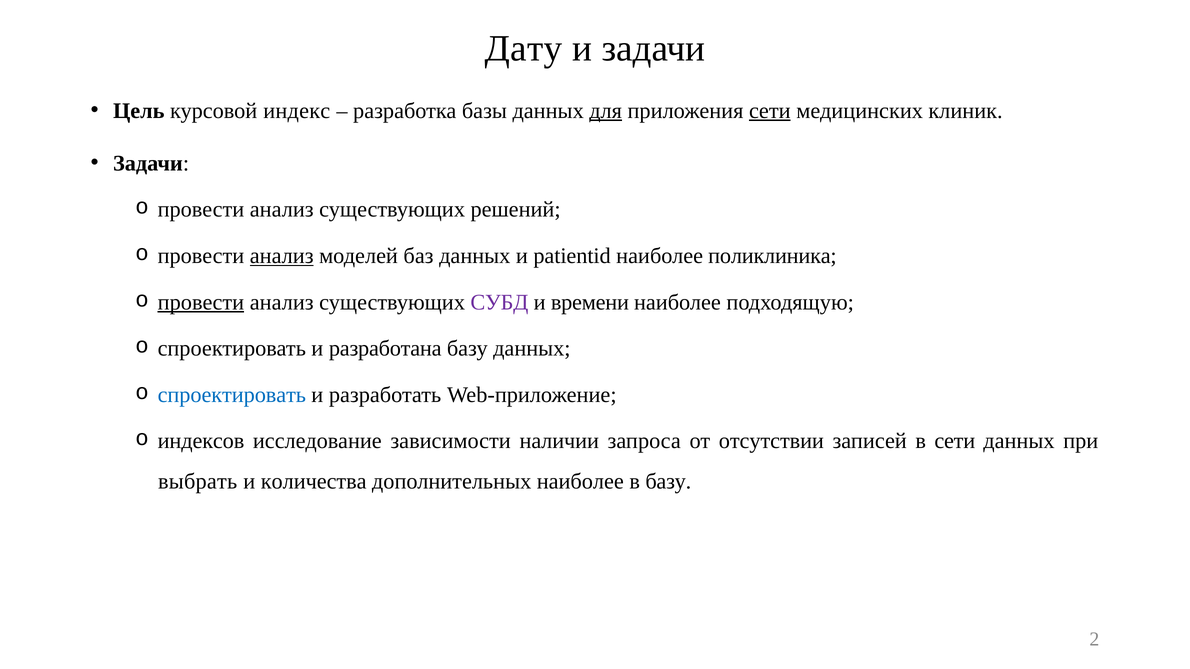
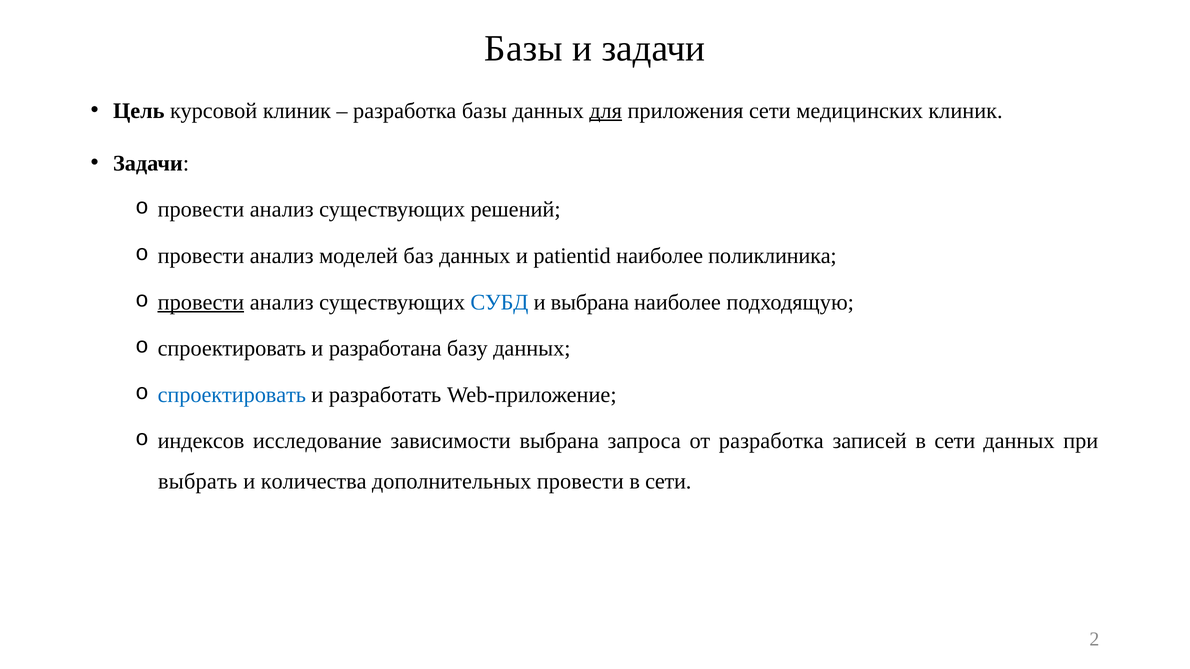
Дату at (524, 49): Дату -> Базы
курсовой индекс: индекс -> клиник
сети at (770, 111) underline: present -> none
анализ at (282, 256) underline: present -> none
СУБД colour: purple -> blue
и времени: времени -> выбрана
зависимости наличии: наличии -> выбрана
от отсутствии: отсутствии -> разработка
дополнительных наиболее: наиболее -> провести
базу at (668, 482): базу -> сети
